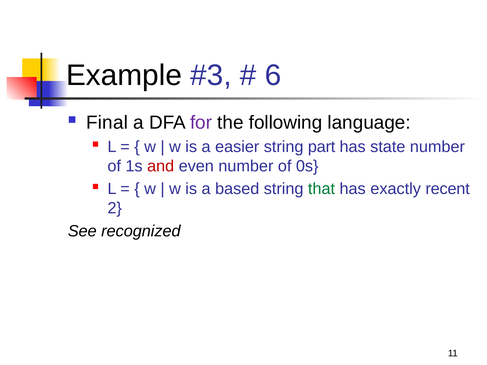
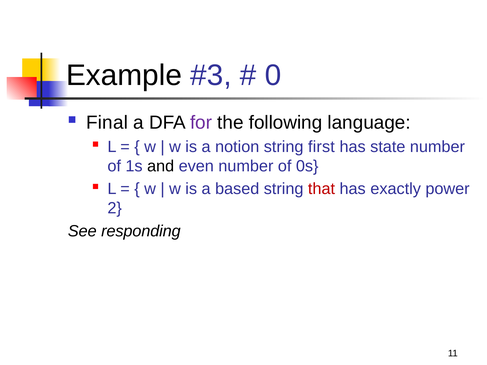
6: 6 -> 0
easier: easier -> notion
part: part -> first
and colour: red -> black
that colour: green -> red
recent: recent -> power
recognized: recognized -> responding
